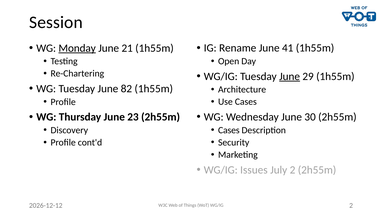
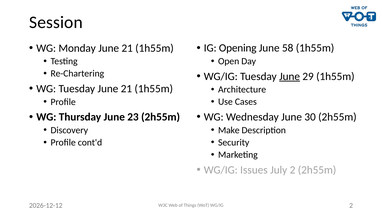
Monday underline: present -> none
Rename: Rename -> Opening
41: 41 -> 58
Tuesday June 82: 82 -> 21
Cases at (229, 130): Cases -> Make
